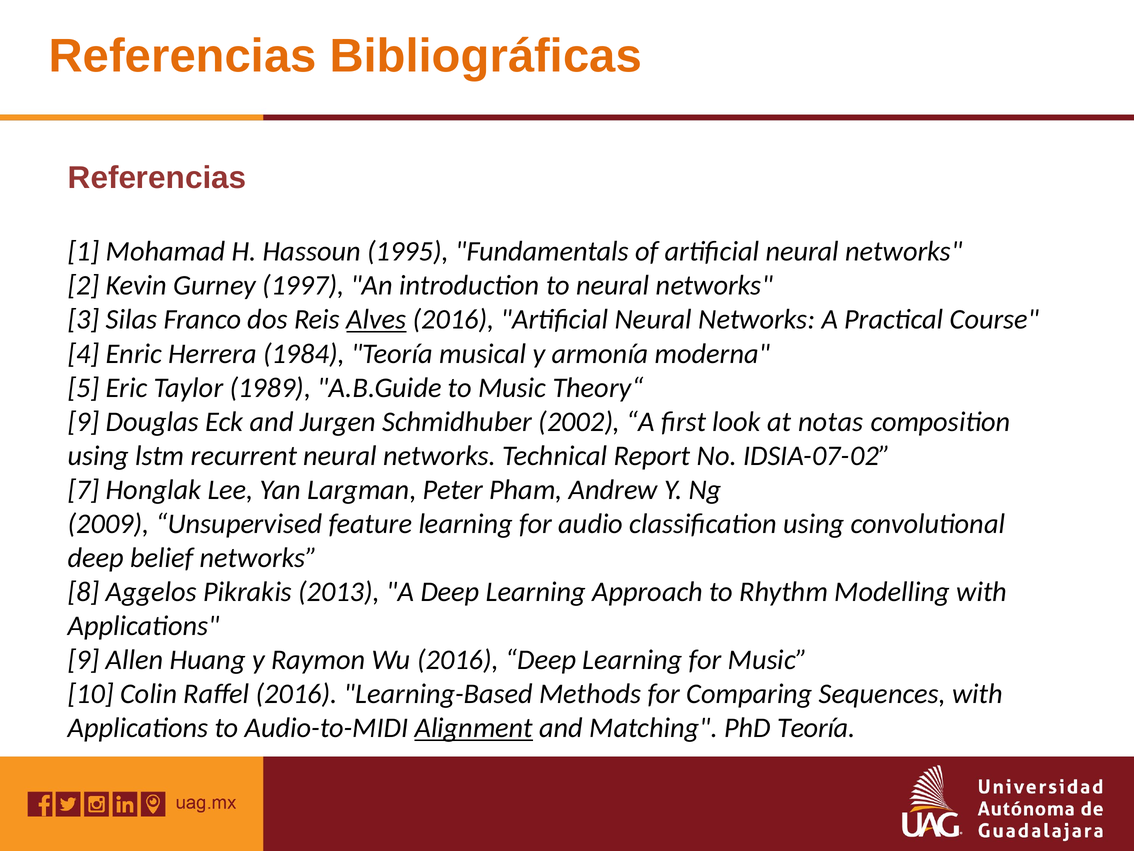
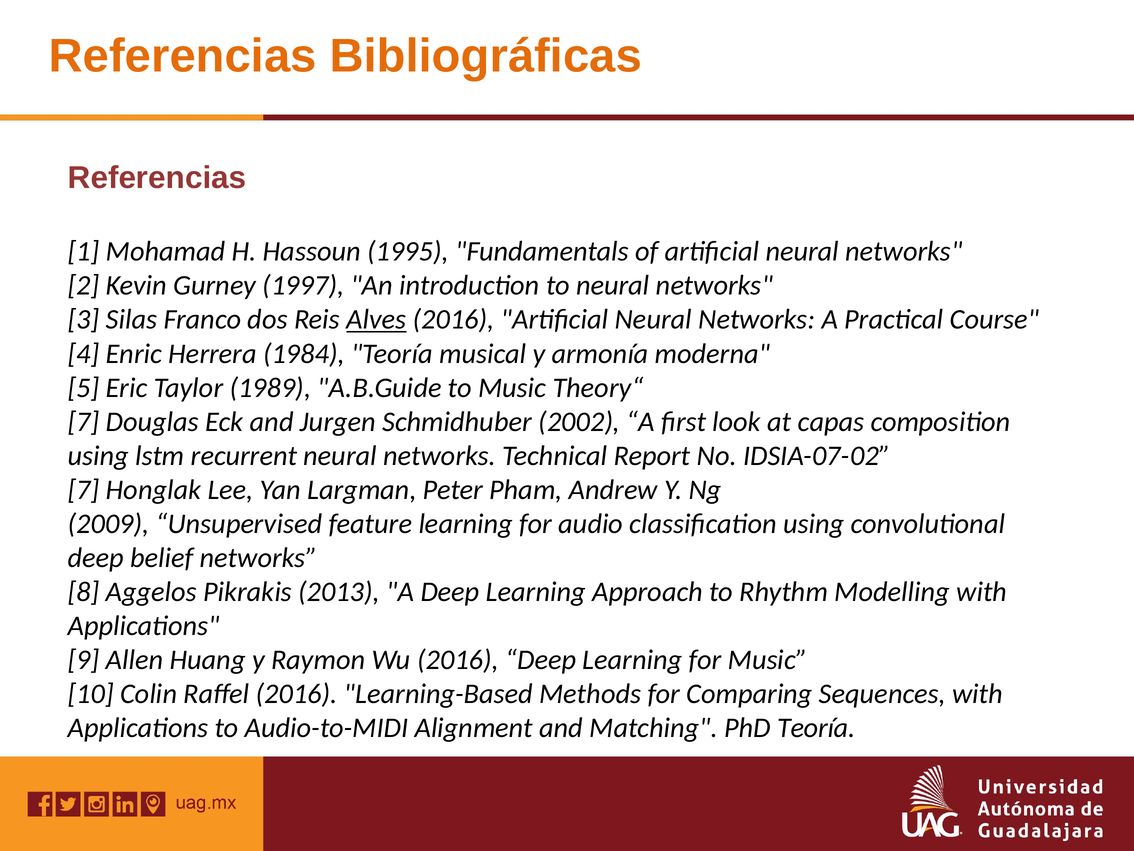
9 at (84, 421): 9 -> 7
notas: notas -> capas
Alignment underline: present -> none
